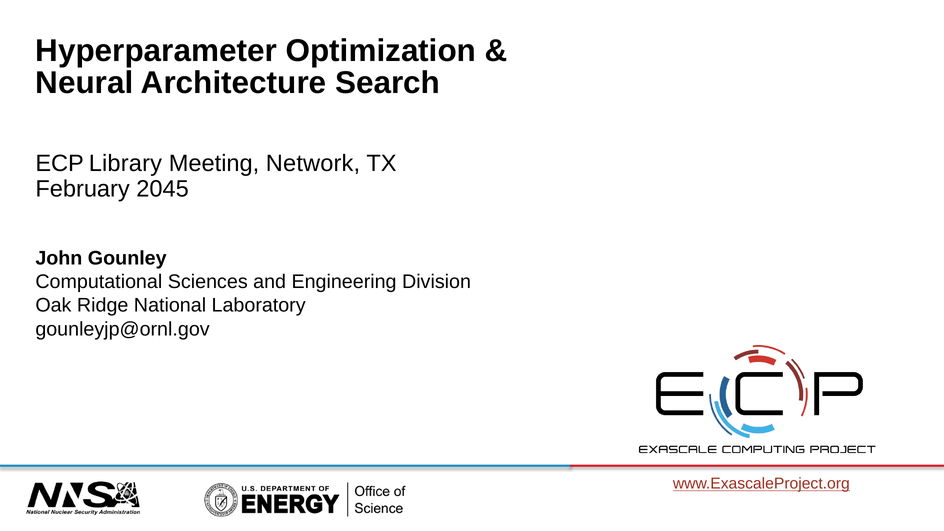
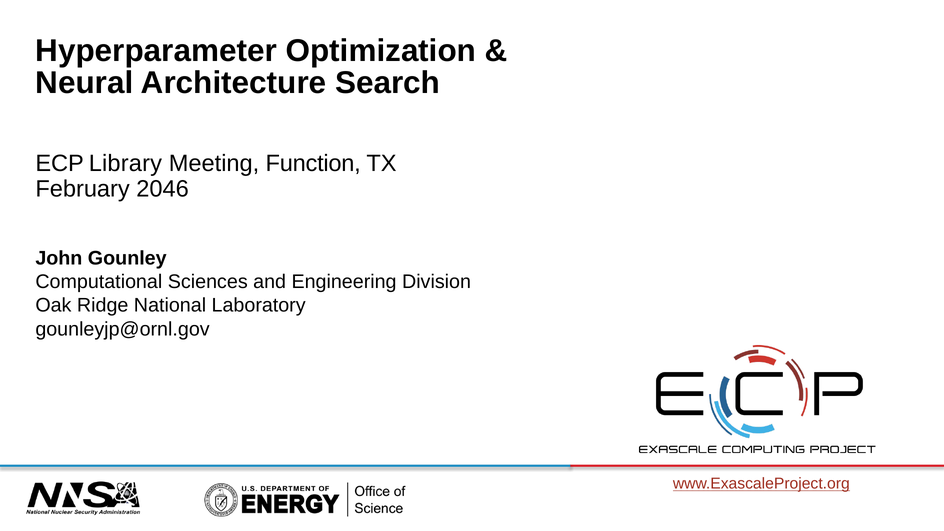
Network: Network -> Function
2045: 2045 -> 2046
